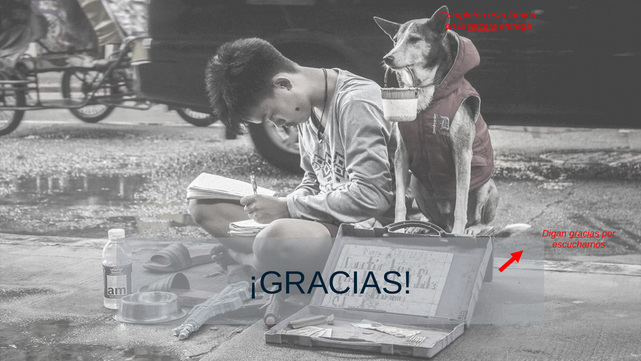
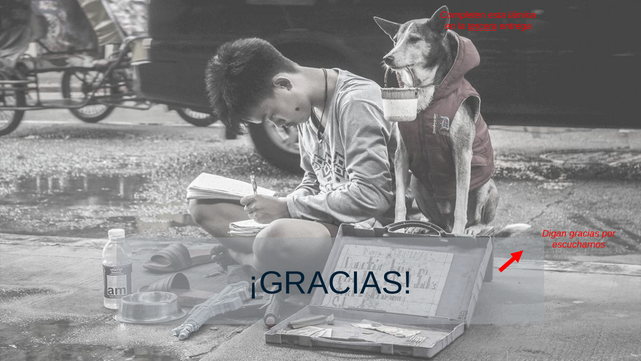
gracias underline: present -> none
